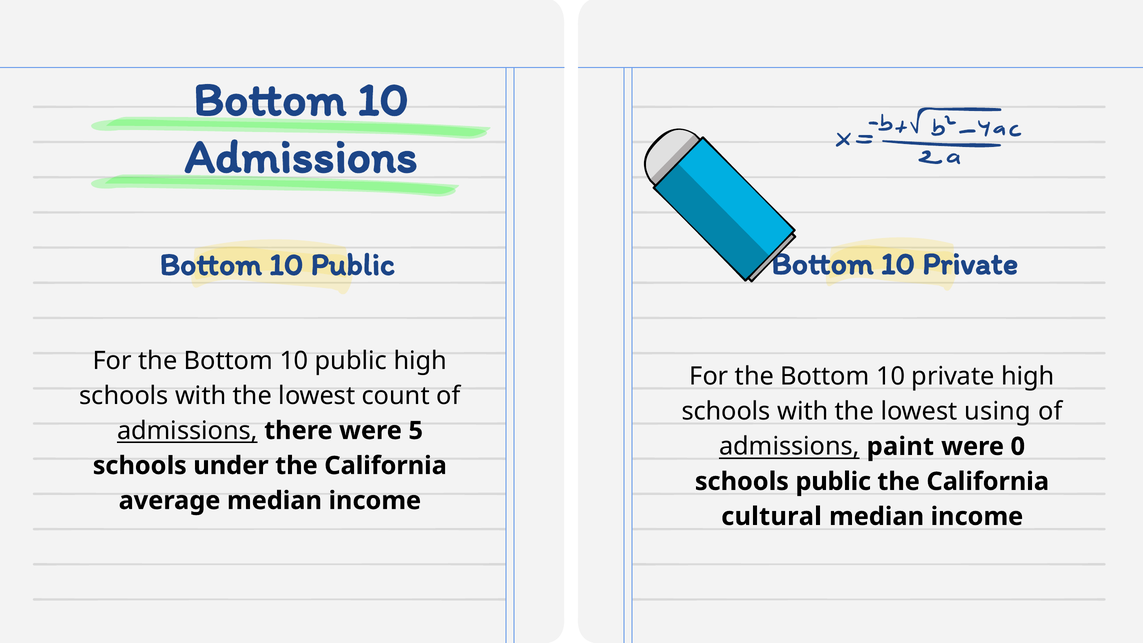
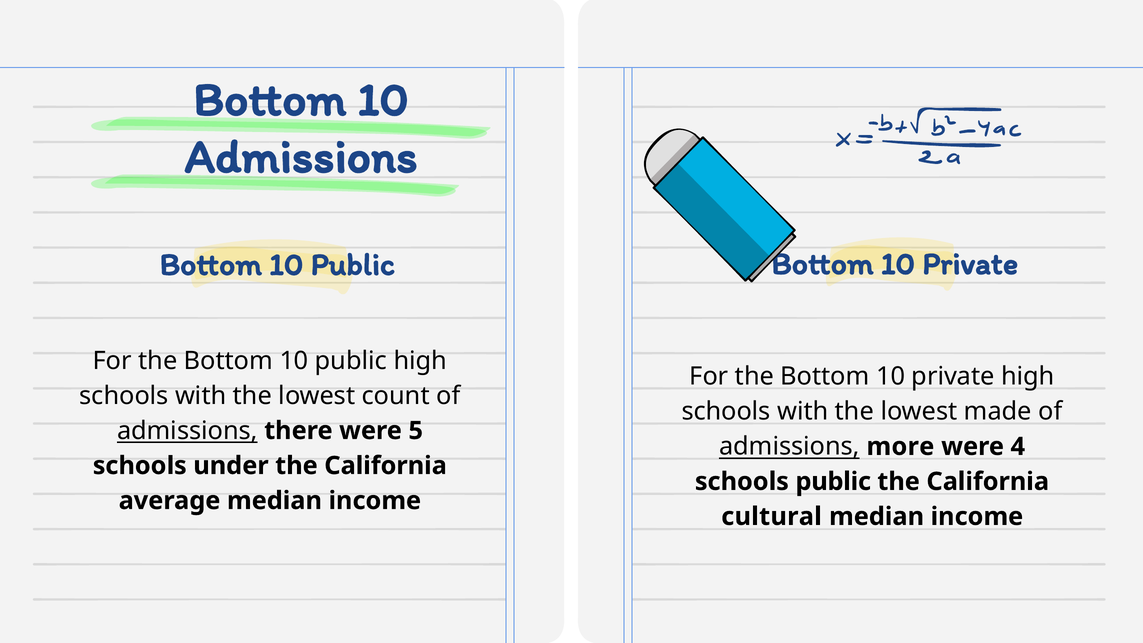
using: using -> made
paint: paint -> more
0: 0 -> 4
